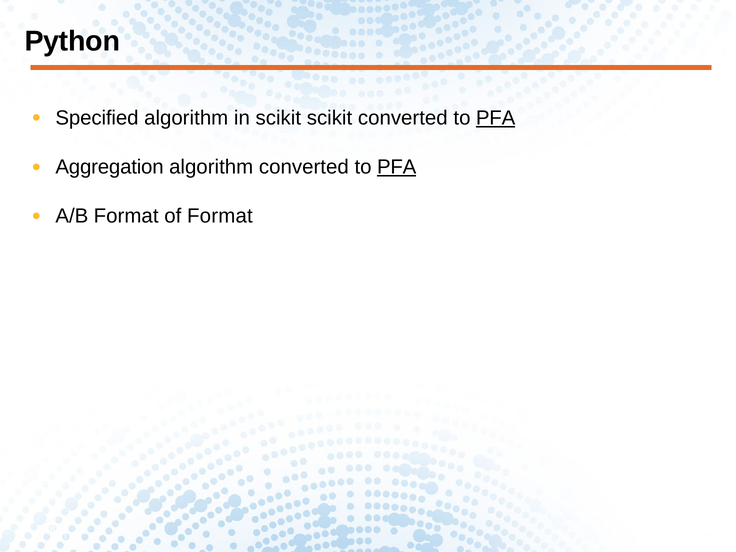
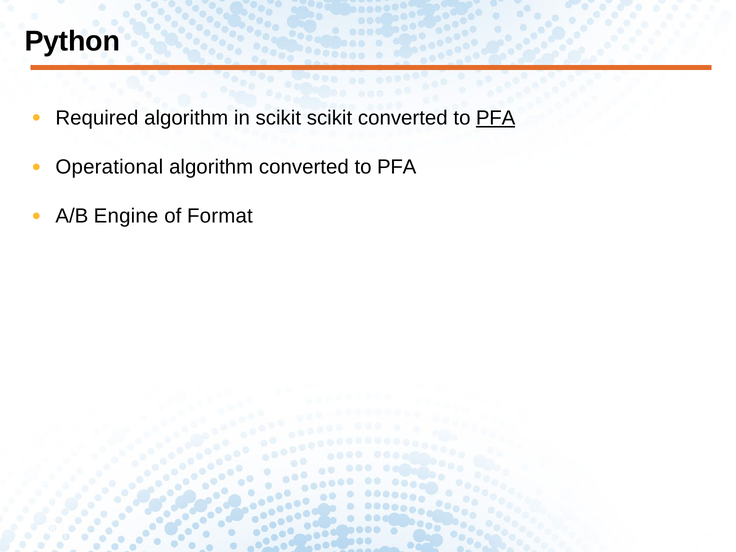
Specified: Specified -> Required
Aggregation: Aggregation -> Operational
PFA at (397, 167) underline: present -> none
A/B Format: Format -> Engine
